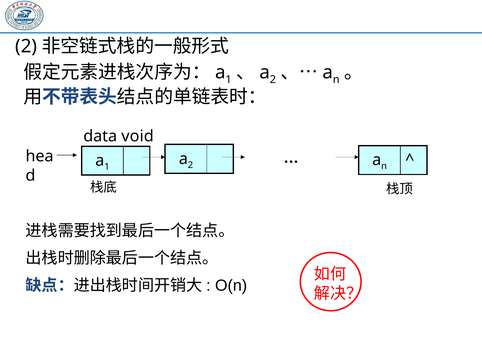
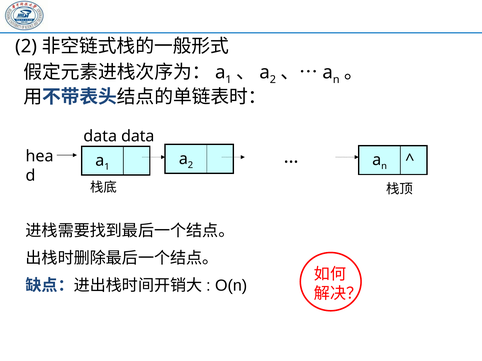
data void: void -> data
